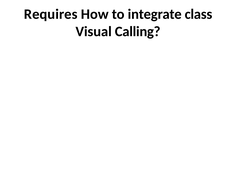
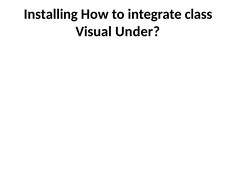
Requires: Requires -> Installing
Calling: Calling -> Under
